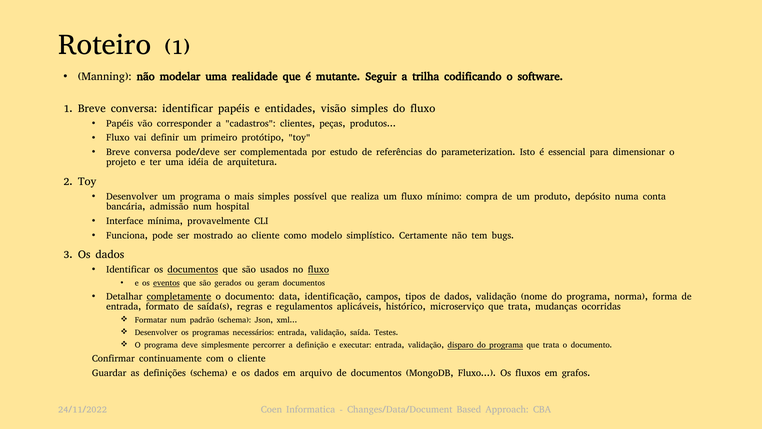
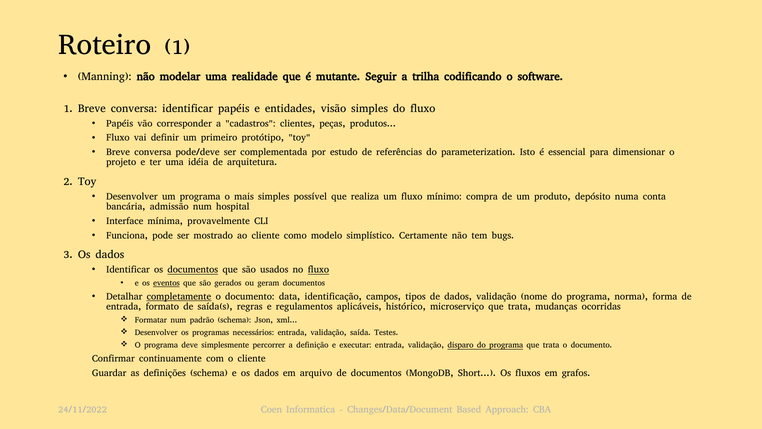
MongoDB Fluxo: Fluxo -> Short
